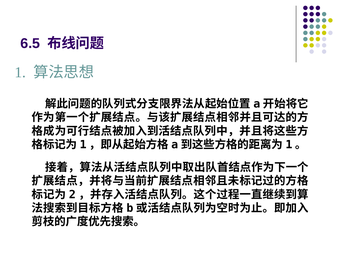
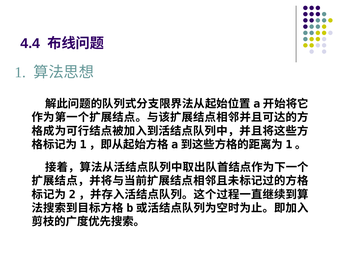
6.5: 6.5 -> 4.4
